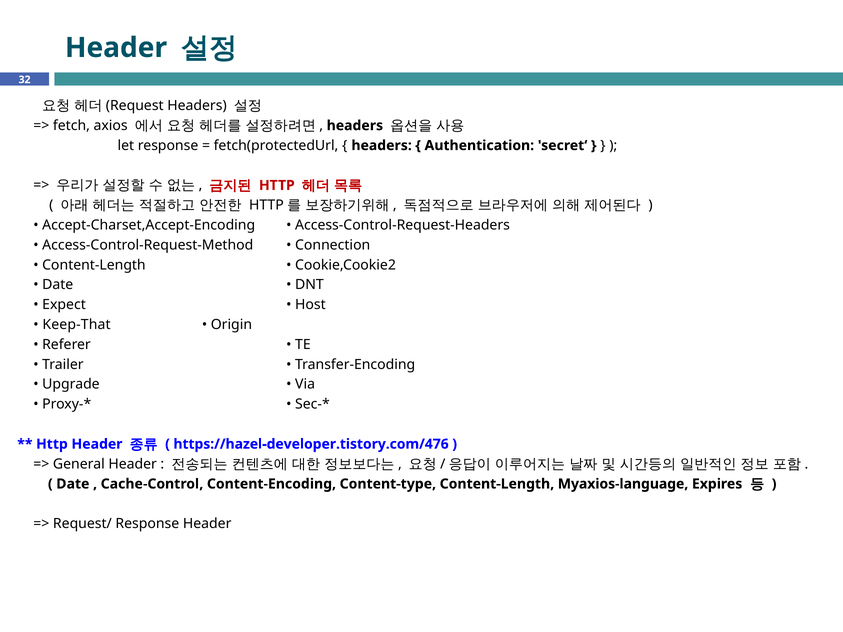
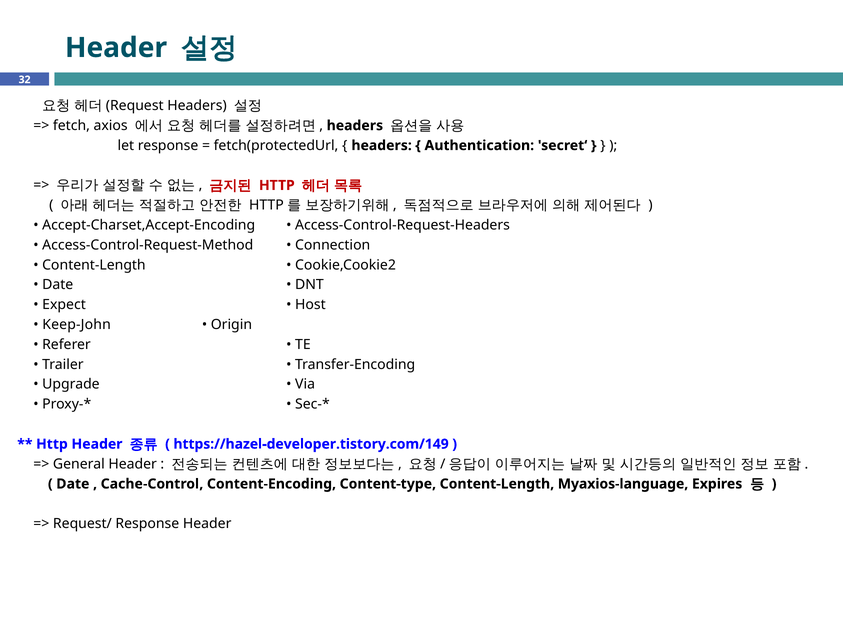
Keep-That: Keep-That -> Keep-John
https://hazel-developer.tistory.com/476: https://hazel-developer.tistory.com/476 -> https://hazel-developer.tistory.com/149
